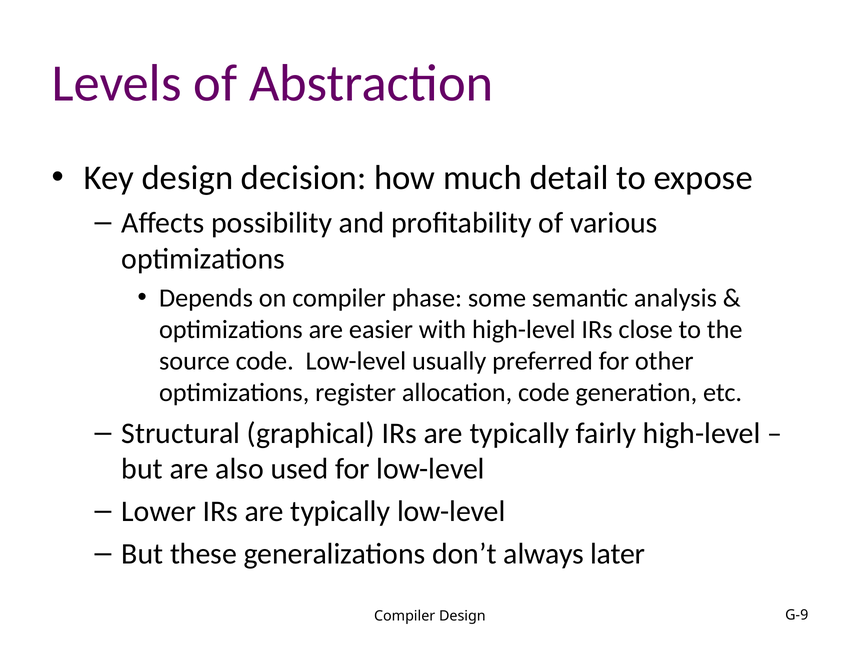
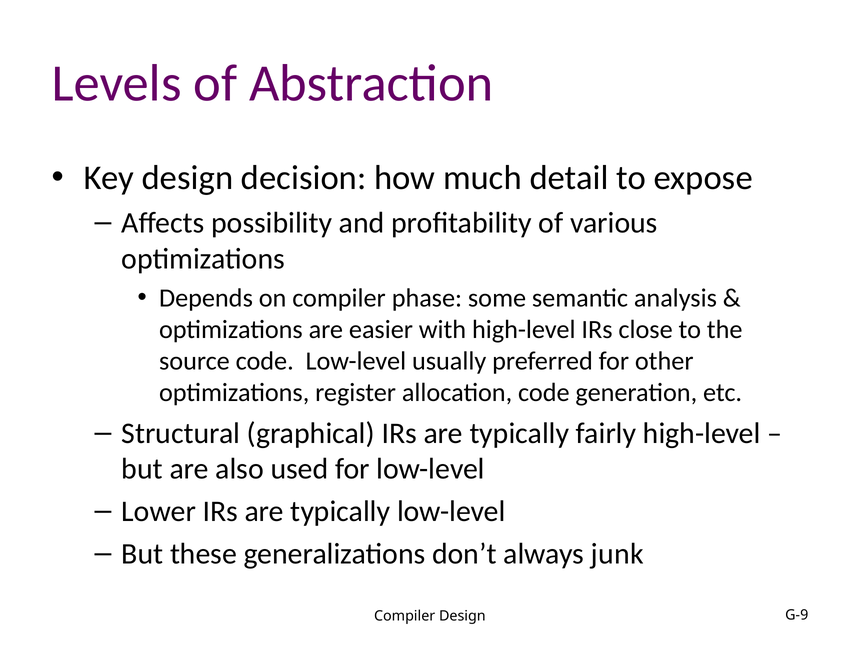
later: later -> junk
